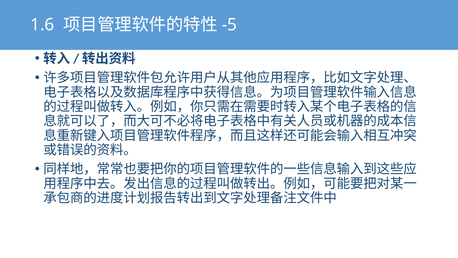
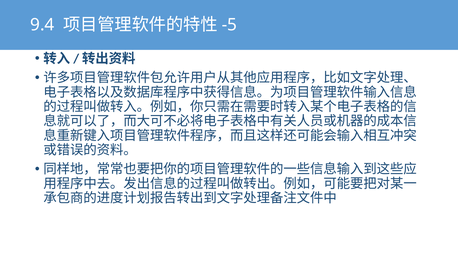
1.6: 1.6 -> 9.4
